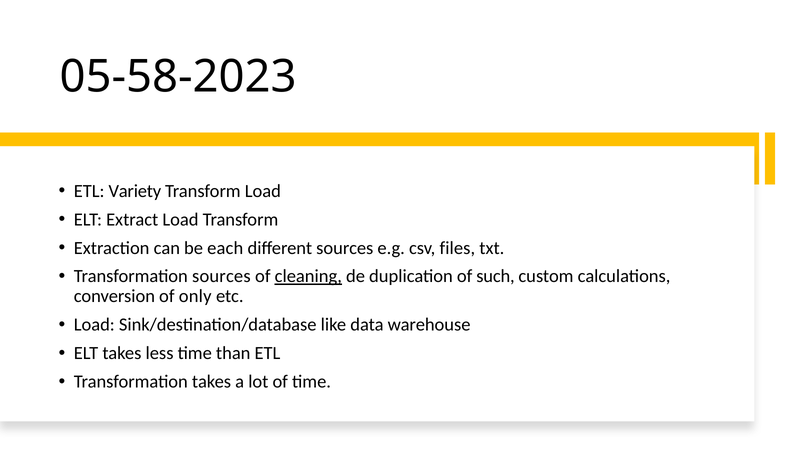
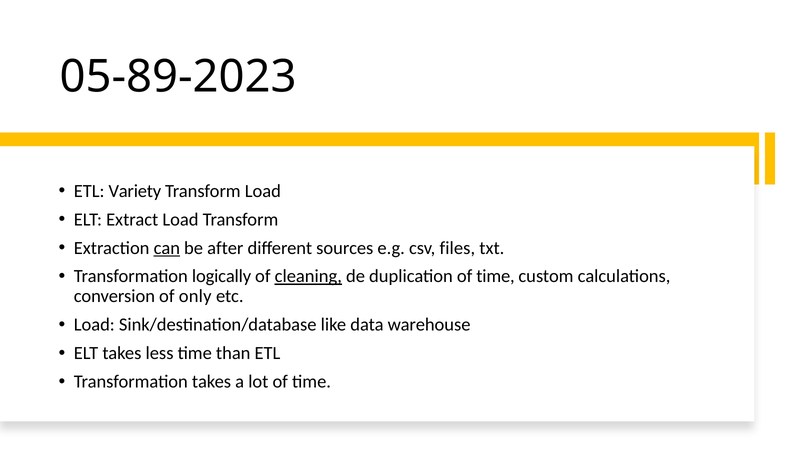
05-58-2023: 05-58-2023 -> 05-89-2023
can underline: none -> present
each: each -> after
Transformation sources: sources -> logically
duplication of such: such -> time
